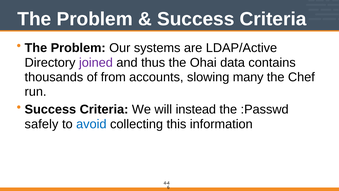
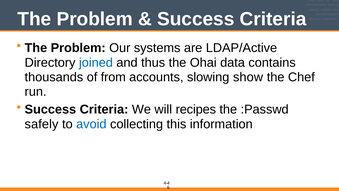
joined colour: purple -> blue
many: many -> show
instead: instead -> recipes
